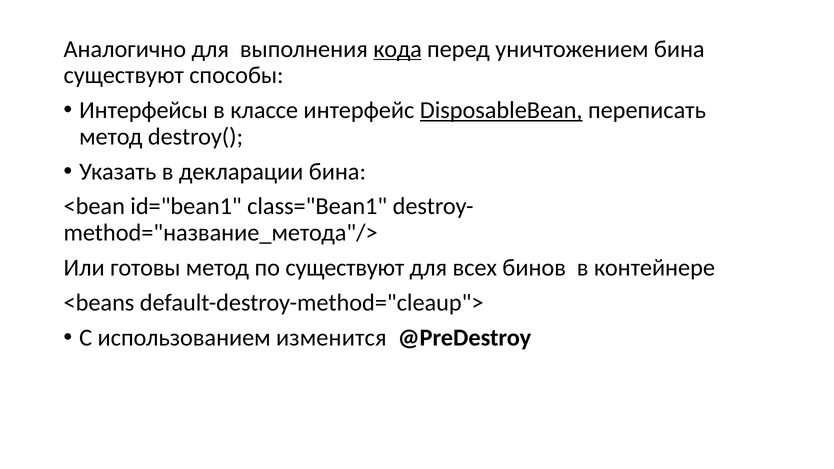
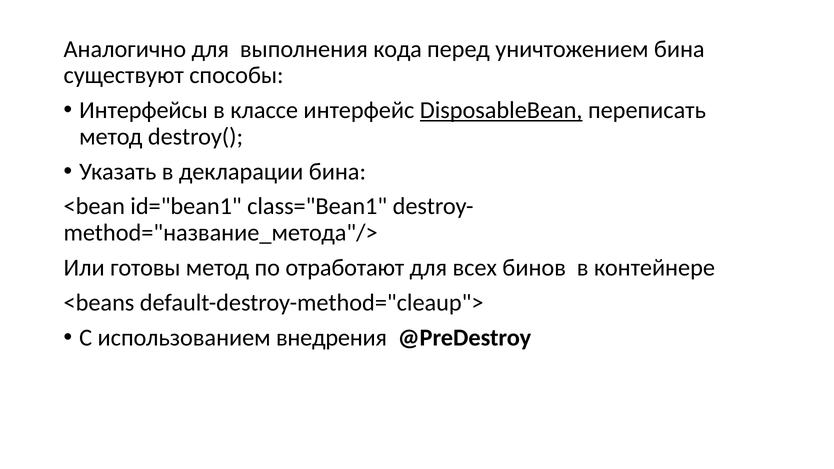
кода underline: present -> none
по существуют: существуют -> отработают
изменится: изменится -> внедрения
